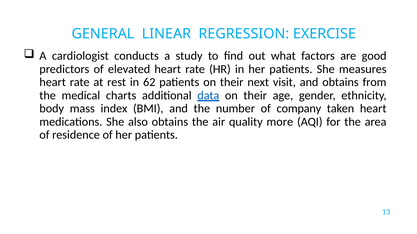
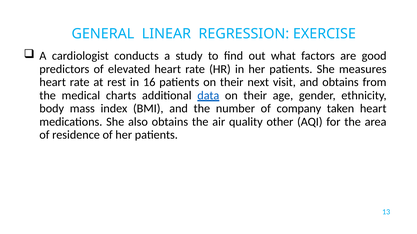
62: 62 -> 16
more: more -> other
